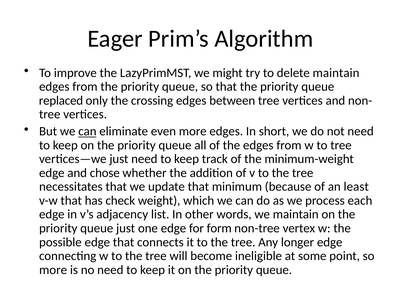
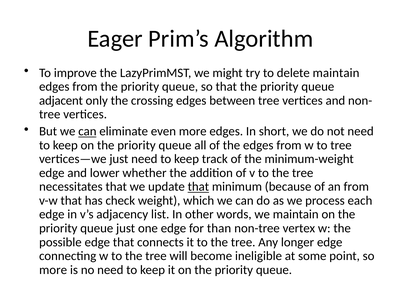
replaced: replaced -> adjacent
chose: chose -> lower
that at (198, 187) underline: none -> present
an least: least -> from
form: form -> than
